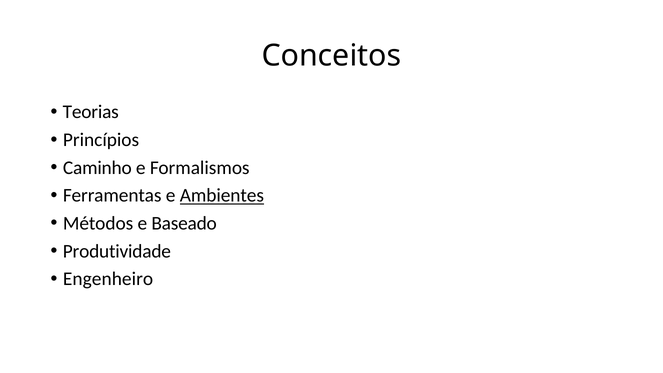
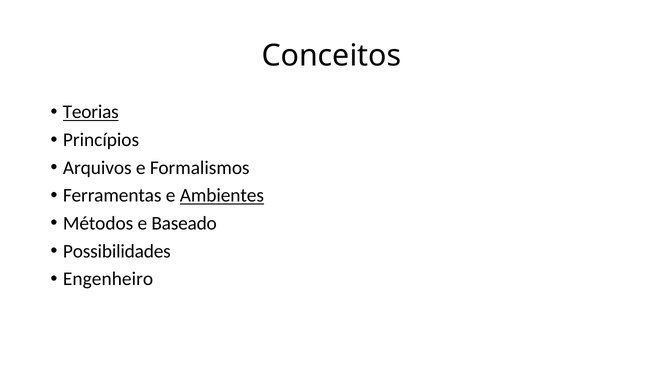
Teorias underline: none -> present
Caminho: Caminho -> Arquivos
Produtividade: Produtividade -> Possibilidades
